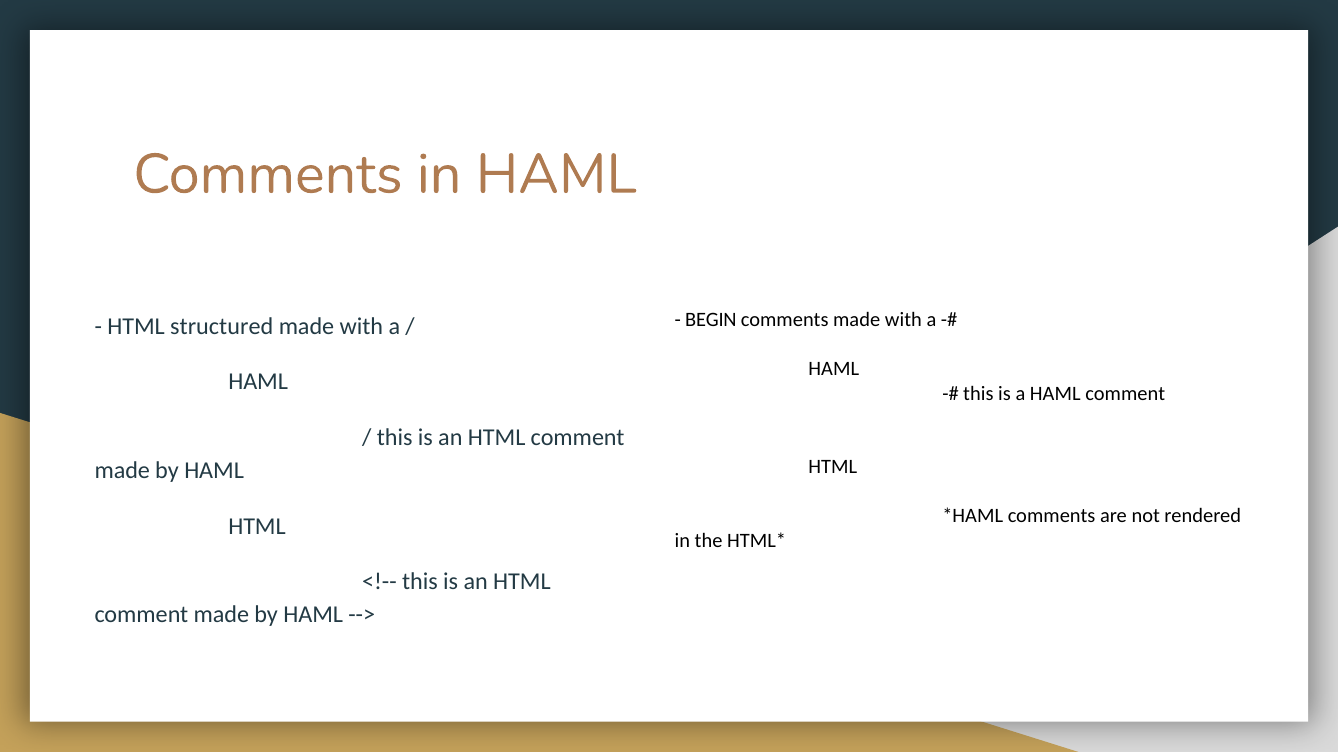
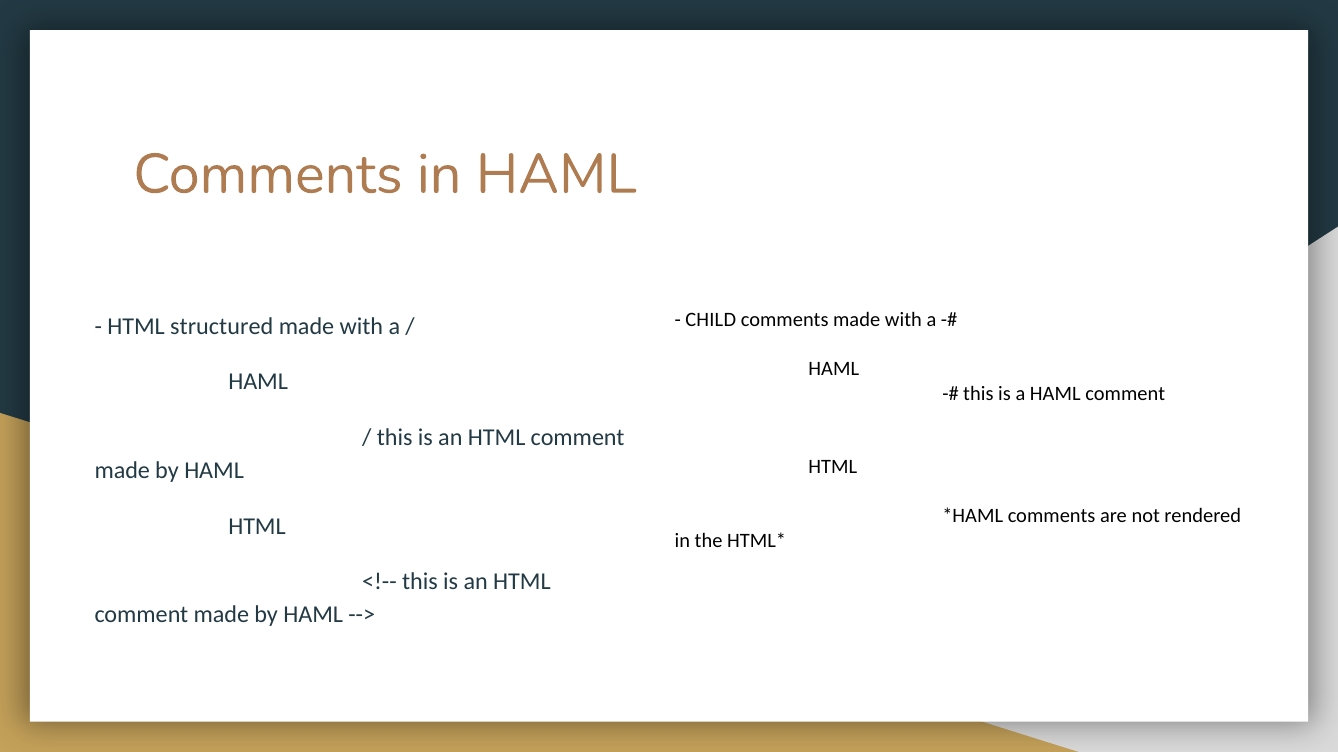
BEGIN: BEGIN -> CHILD
